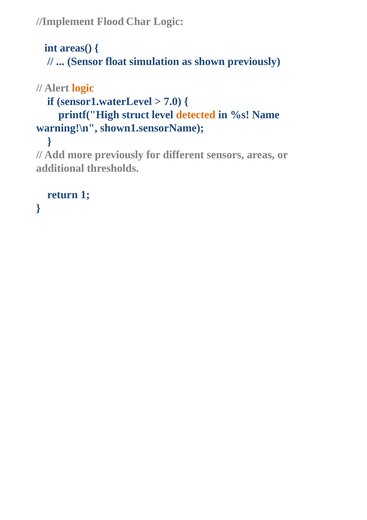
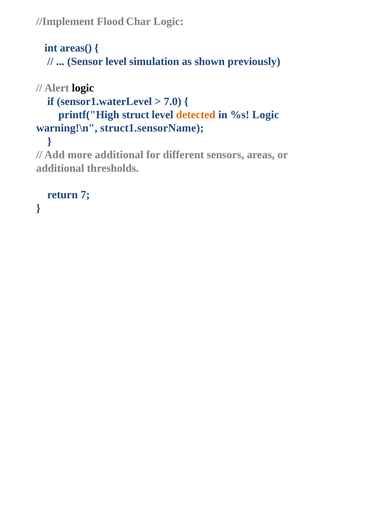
Sensor float: float -> level
logic at (83, 88) colour: orange -> black
%s Name: Name -> Logic
shown1.sensorName: shown1.sensorName -> struct1.sensorName
more previously: previously -> additional
1: 1 -> 7
